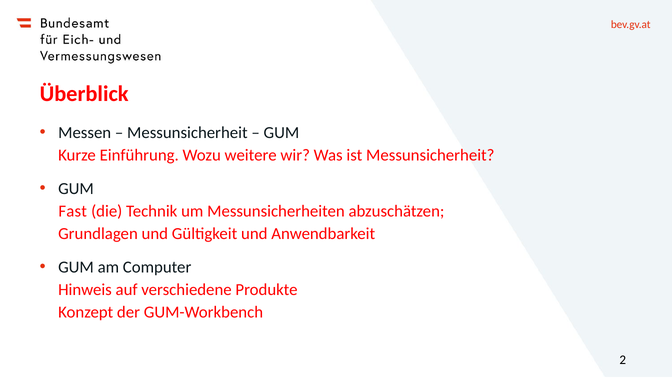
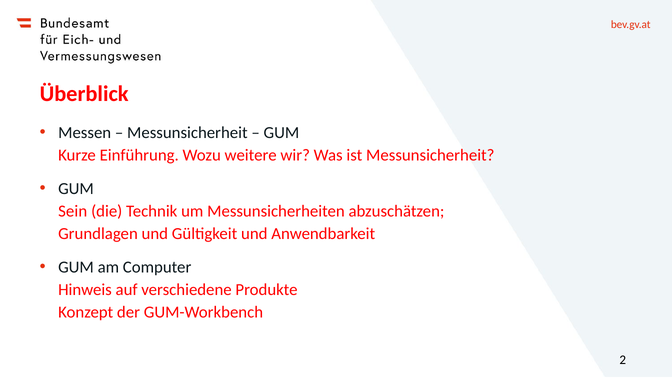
Fast: Fast -> Sein
